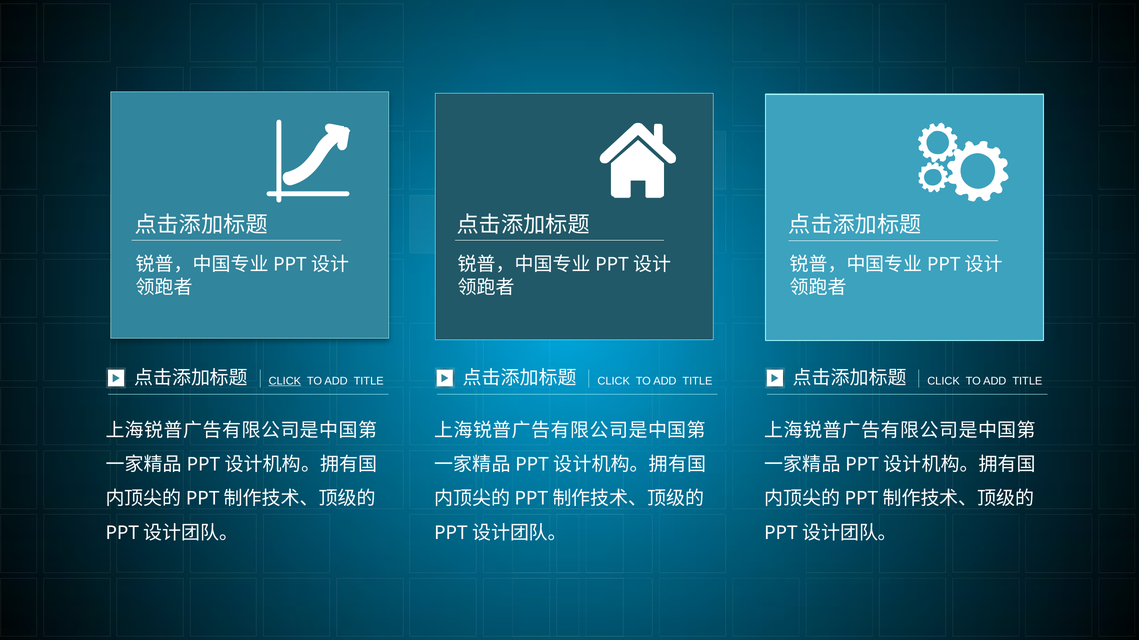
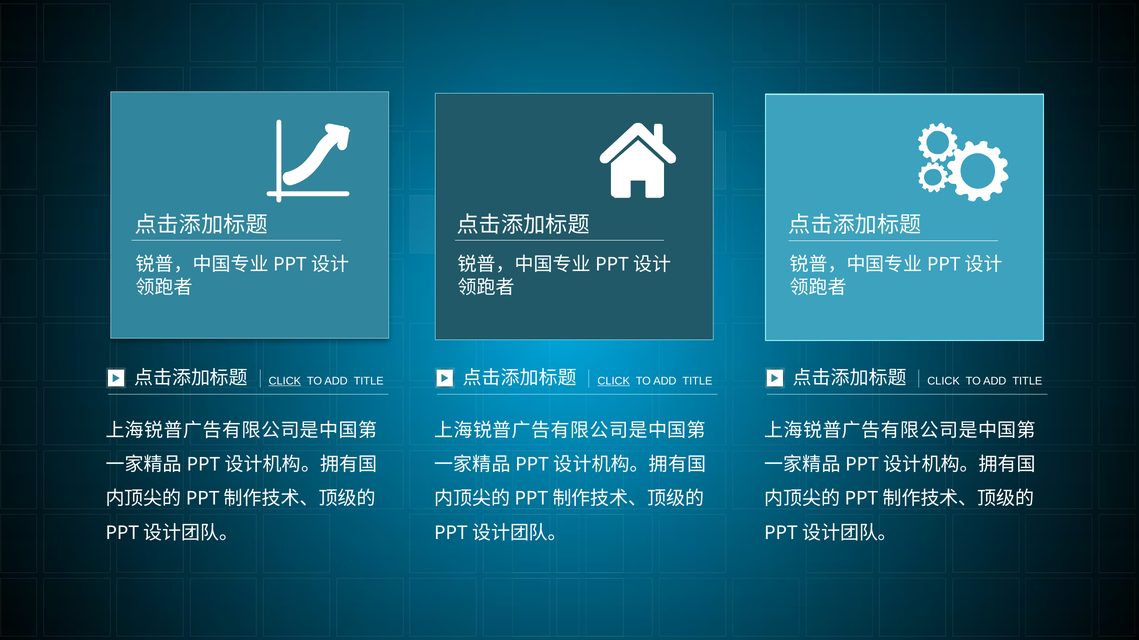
CLICK at (614, 381) underline: none -> present
